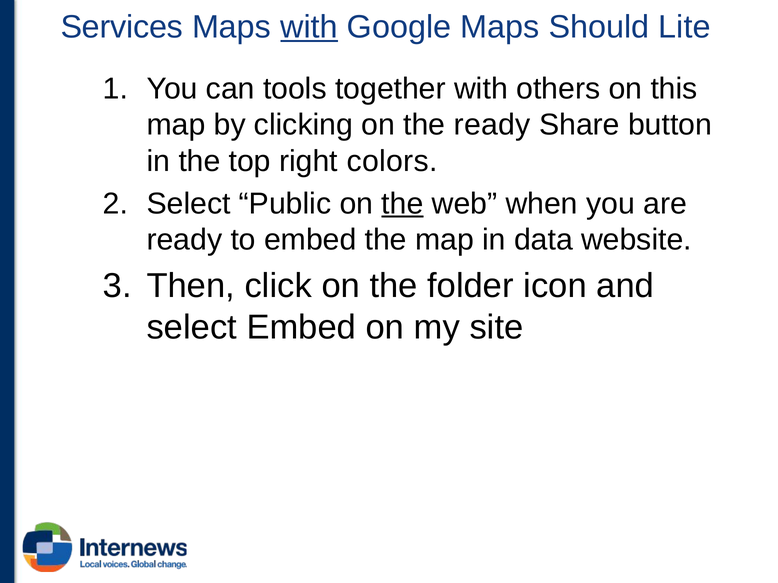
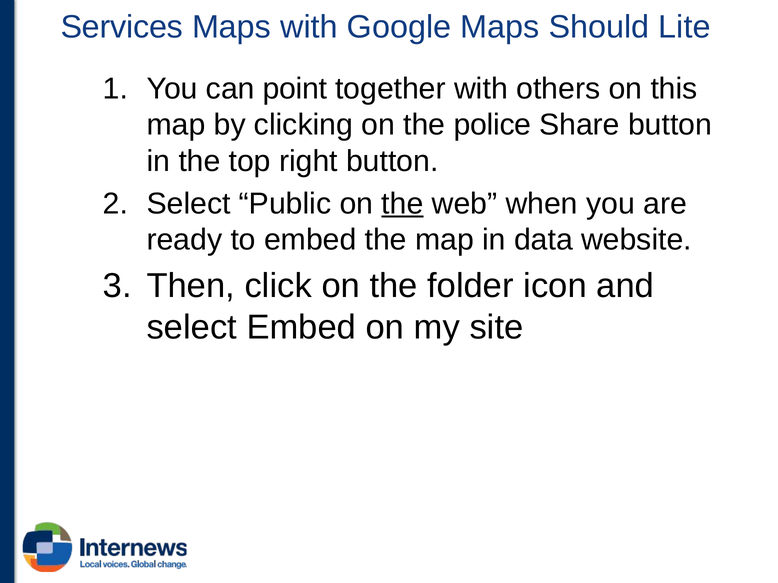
with at (309, 27) underline: present -> none
tools: tools -> point
the ready: ready -> police
right colors: colors -> button
